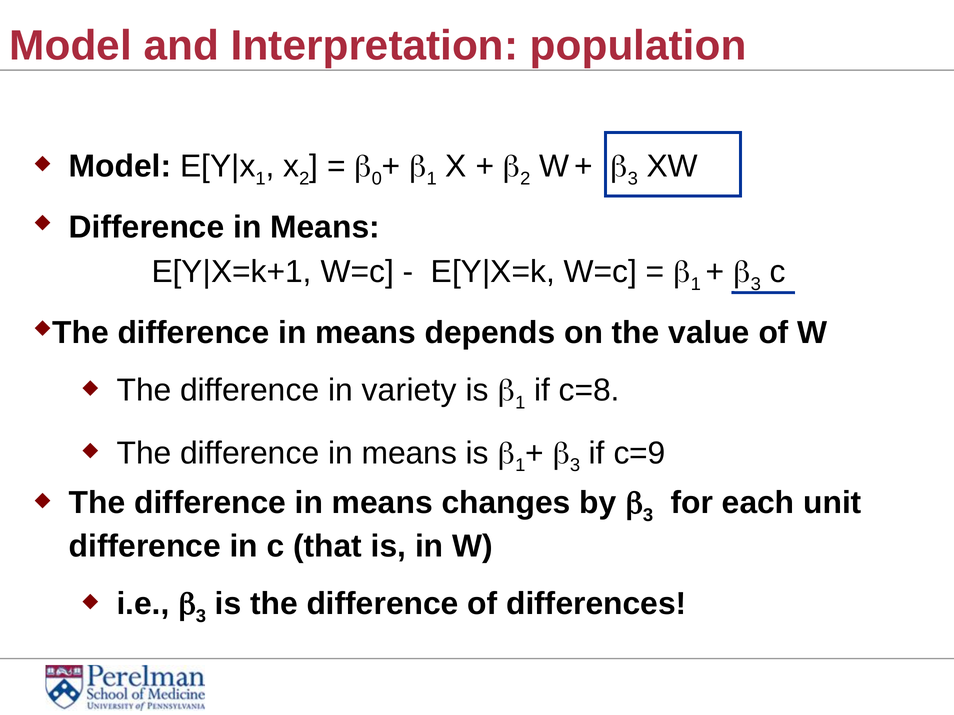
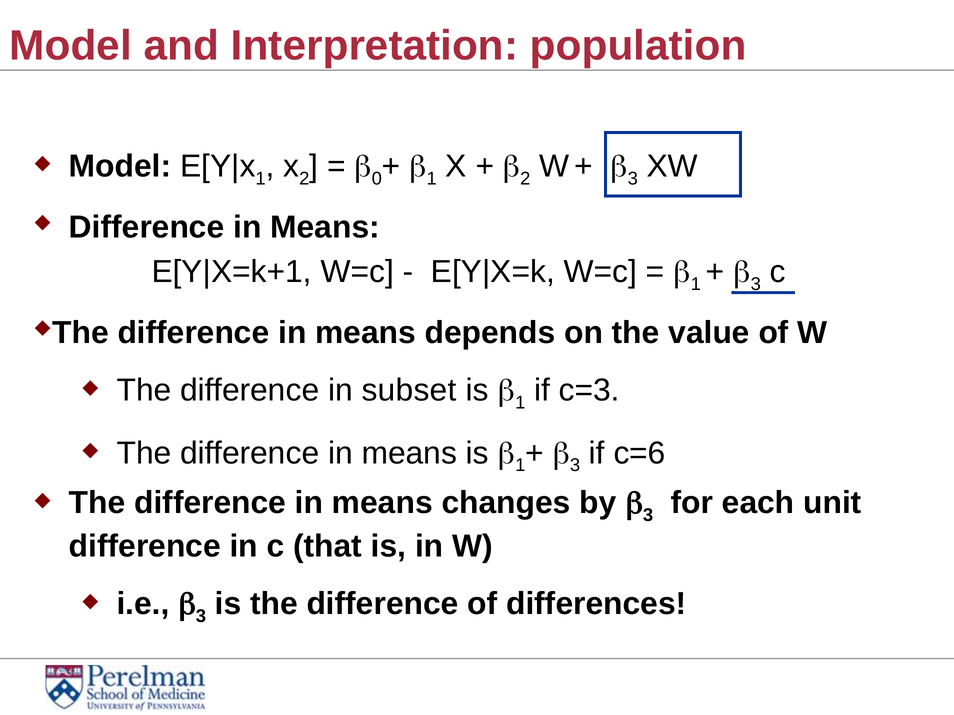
variety: variety -> subset
c=8: c=8 -> c=3
c=9: c=9 -> c=6
